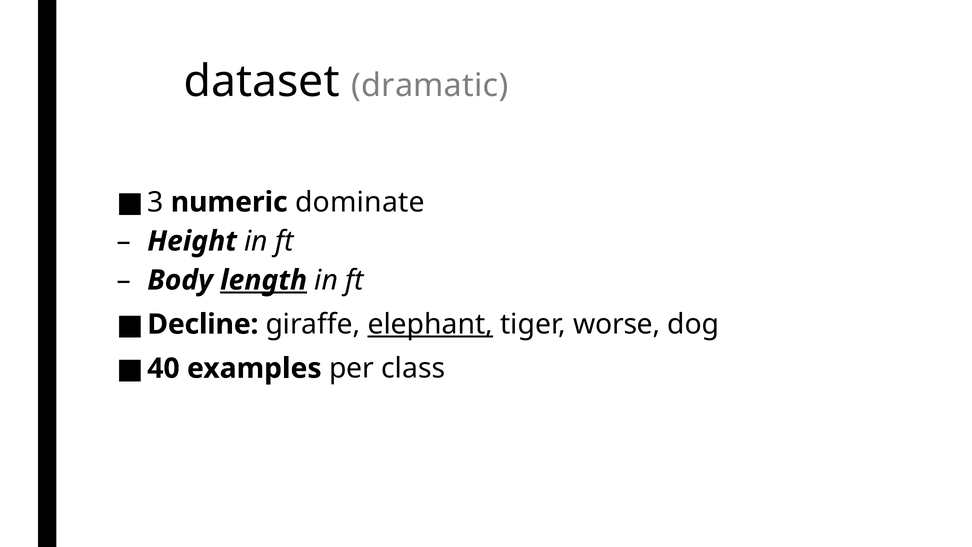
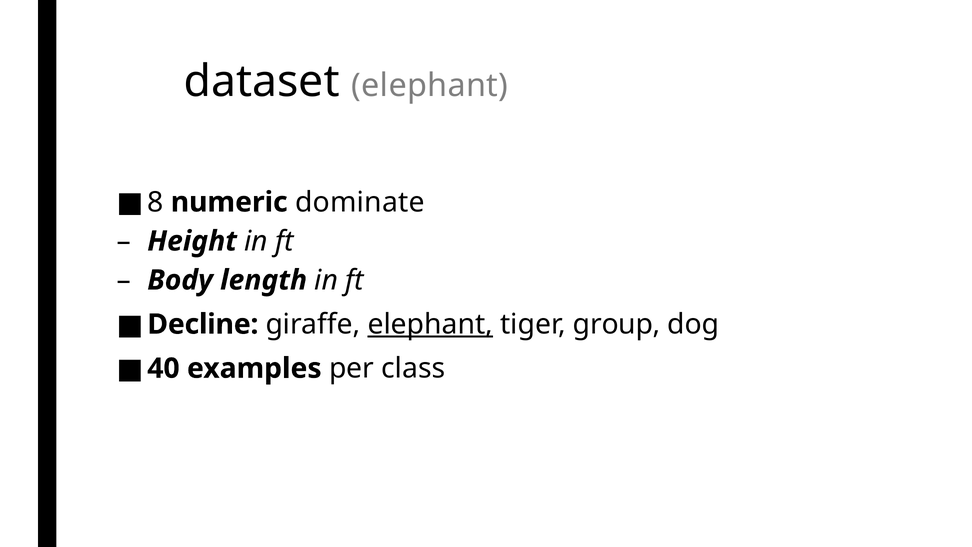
dataset dramatic: dramatic -> elephant
3: 3 -> 8
length underline: present -> none
worse: worse -> group
